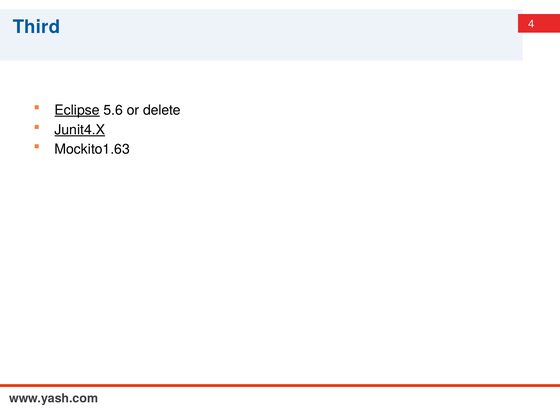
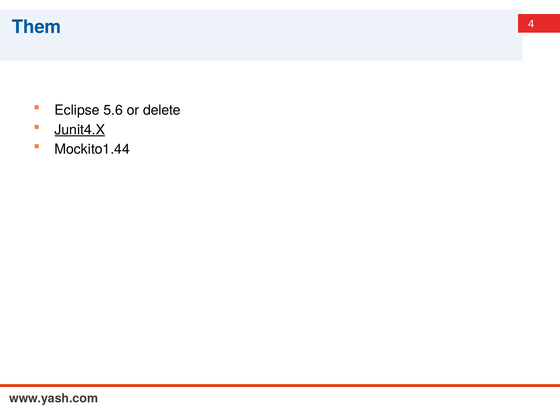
Third: Third -> Them
Eclipse underline: present -> none
Mockito1.63: Mockito1.63 -> Mockito1.44
